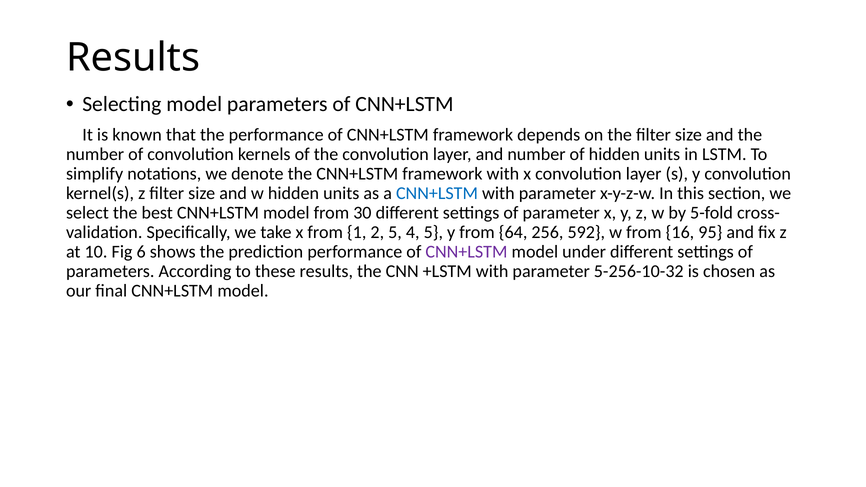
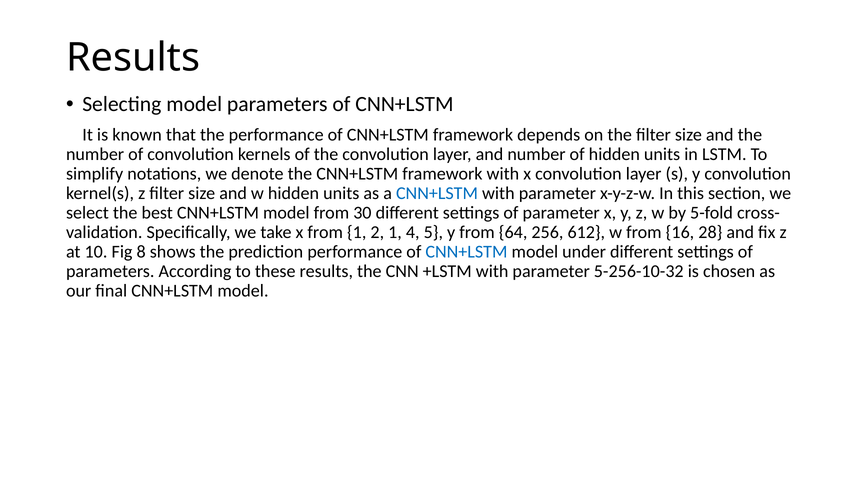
2 5: 5 -> 1
592: 592 -> 612
95: 95 -> 28
6: 6 -> 8
CNN+LSTM at (466, 252) colour: purple -> blue
